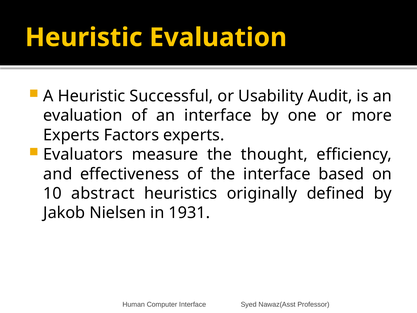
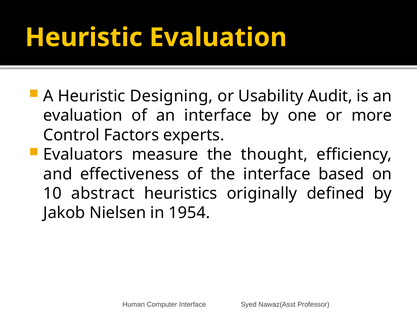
Successful: Successful -> Designing
Experts at (72, 135): Experts -> Control
1931: 1931 -> 1954
